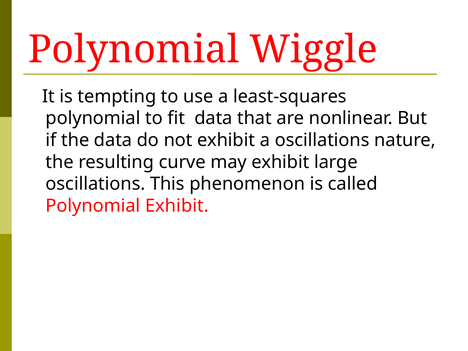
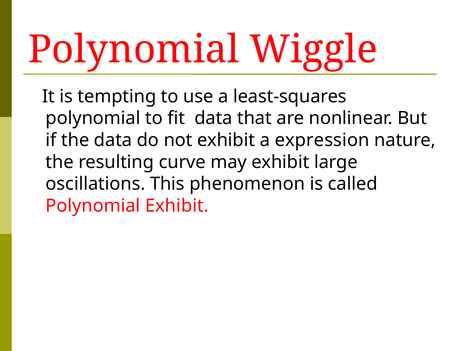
a oscillations: oscillations -> expression
